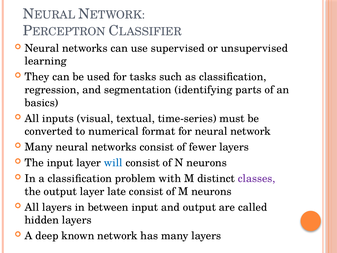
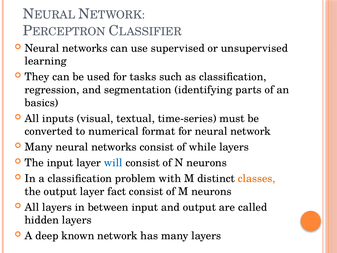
fewer: fewer -> while
classes colour: purple -> orange
late: late -> fact
